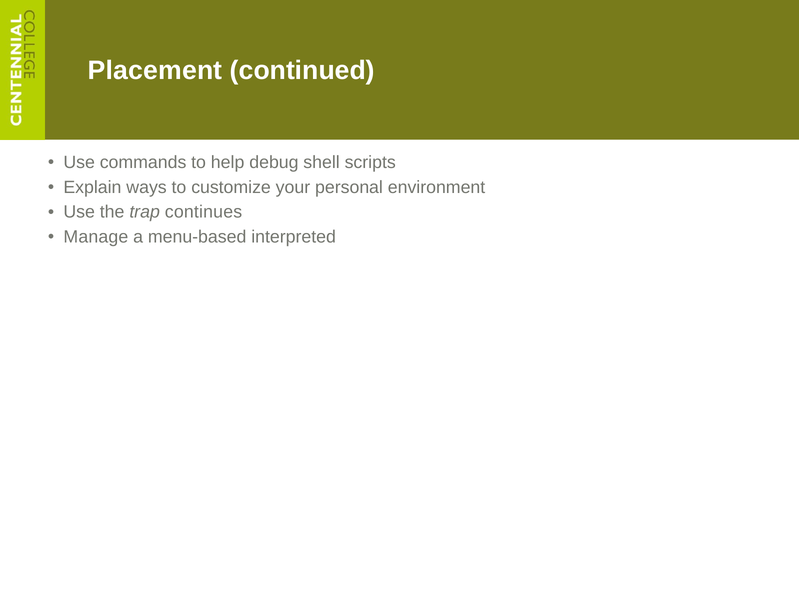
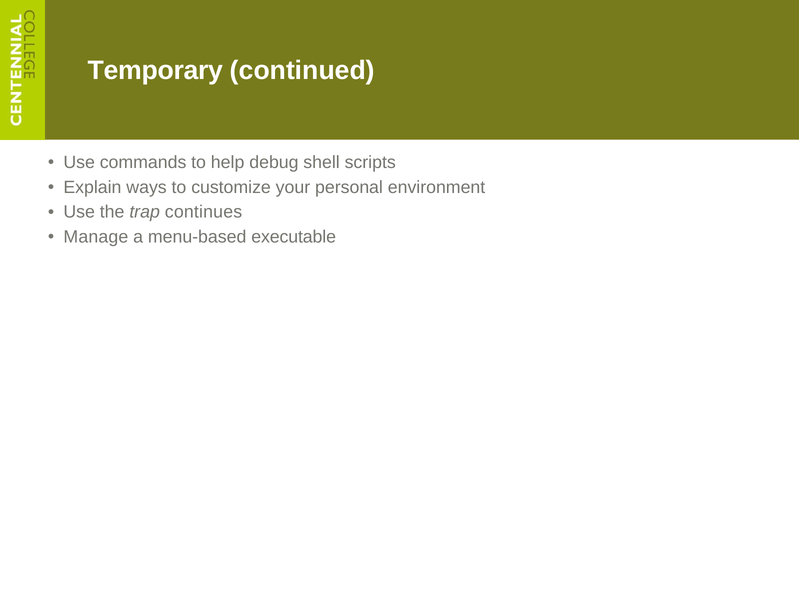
Placement: Placement -> Temporary
interpreted: interpreted -> executable
